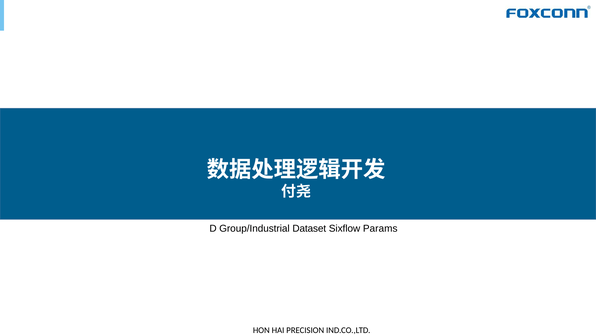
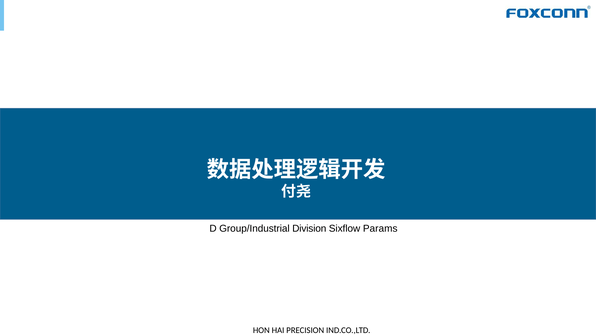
Dataset: Dataset -> Division
